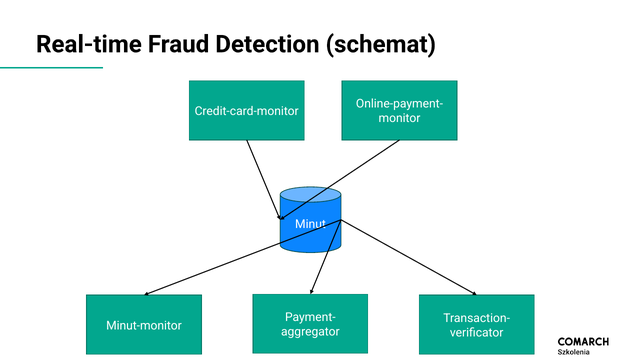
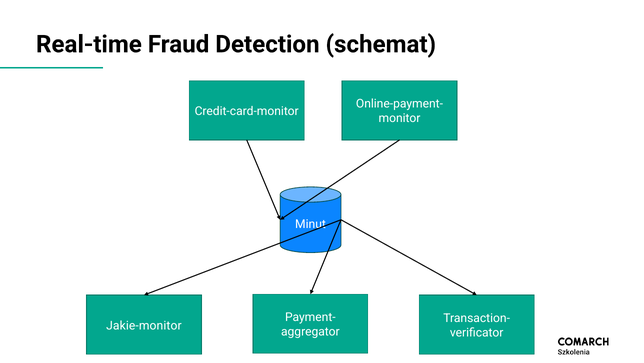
Minut-monitor: Minut-monitor -> Jakie-monitor
